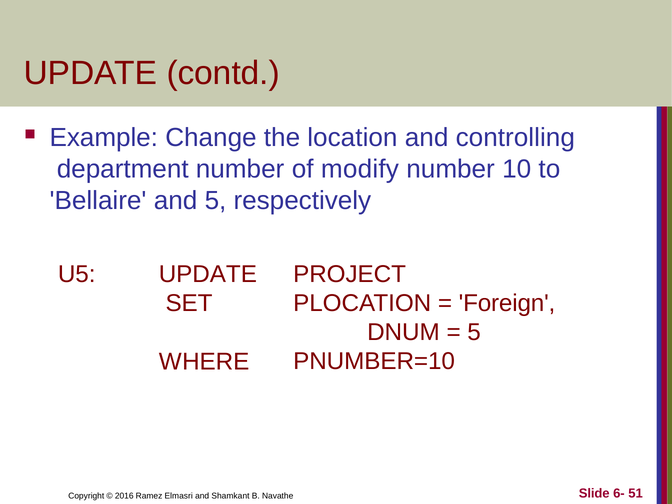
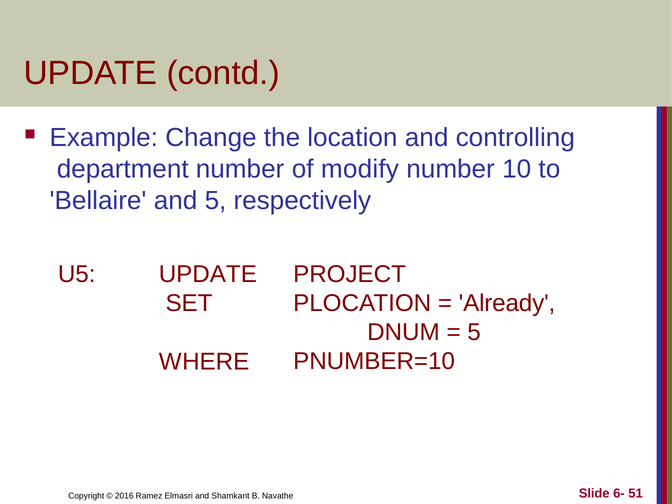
Foreign: Foreign -> Already
